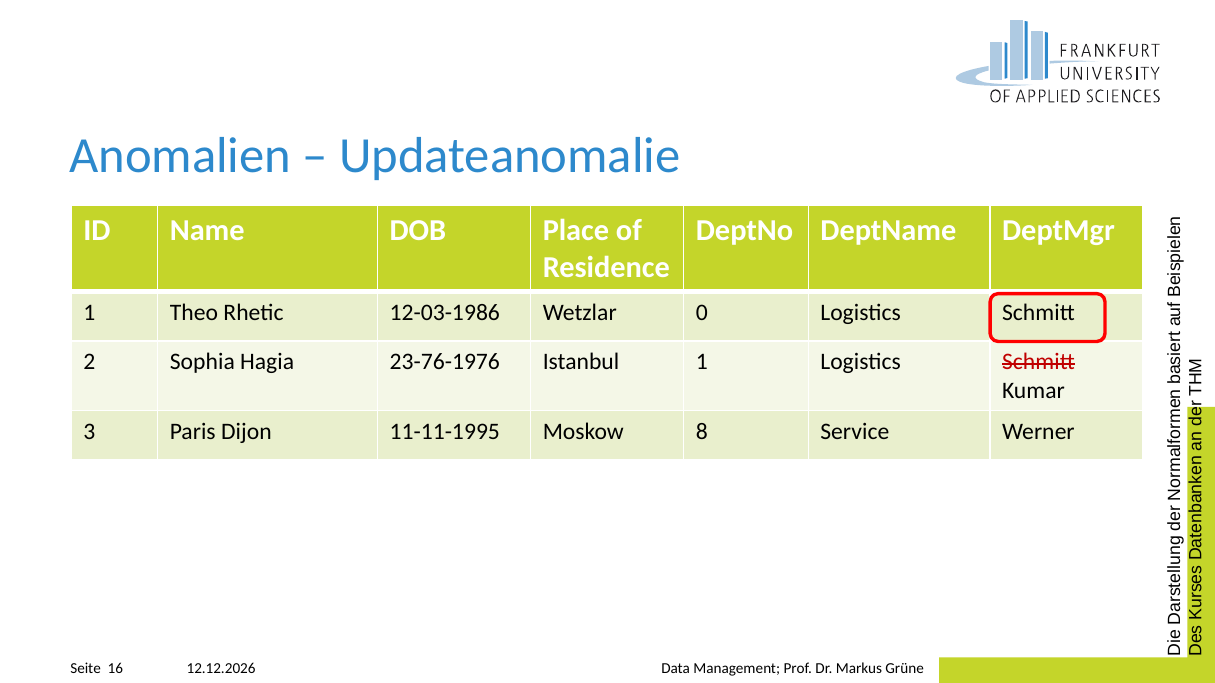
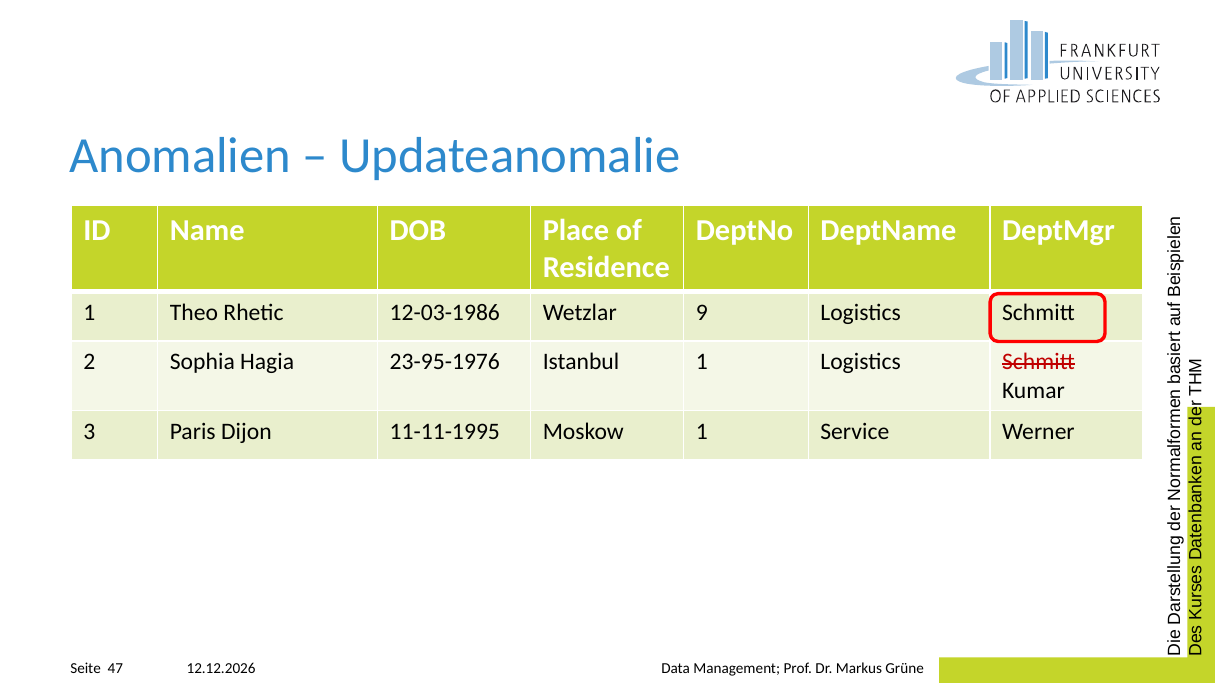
0: 0 -> 9
23-76-1976: 23-76-1976 -> 23-95-1976
Moskow 8: 8 -> 1
16: 16 -> 47
